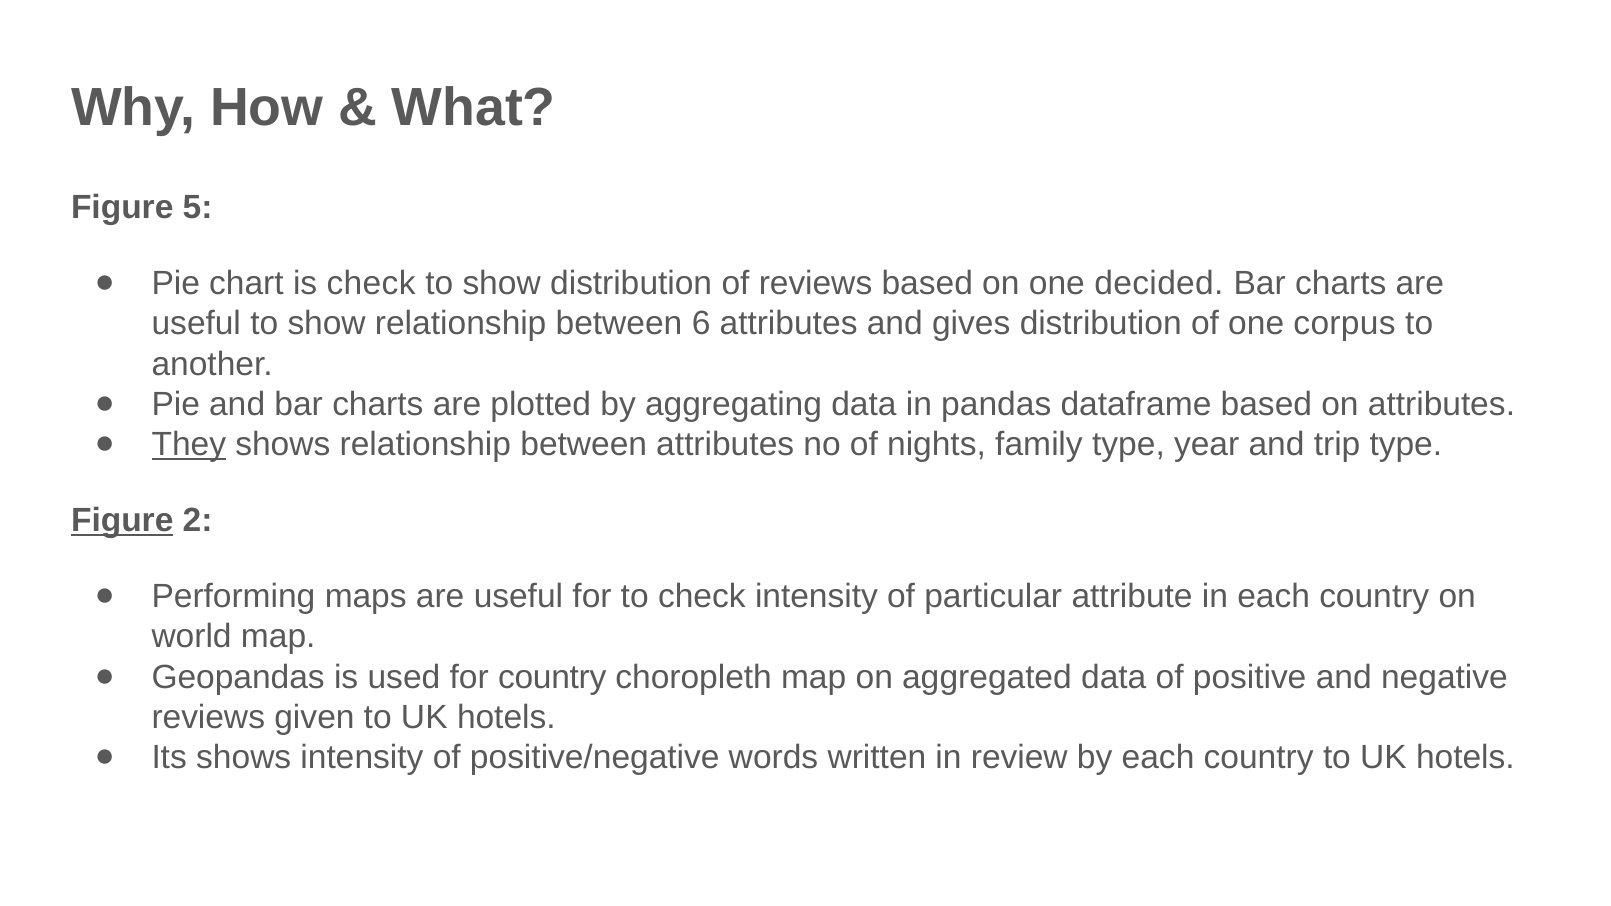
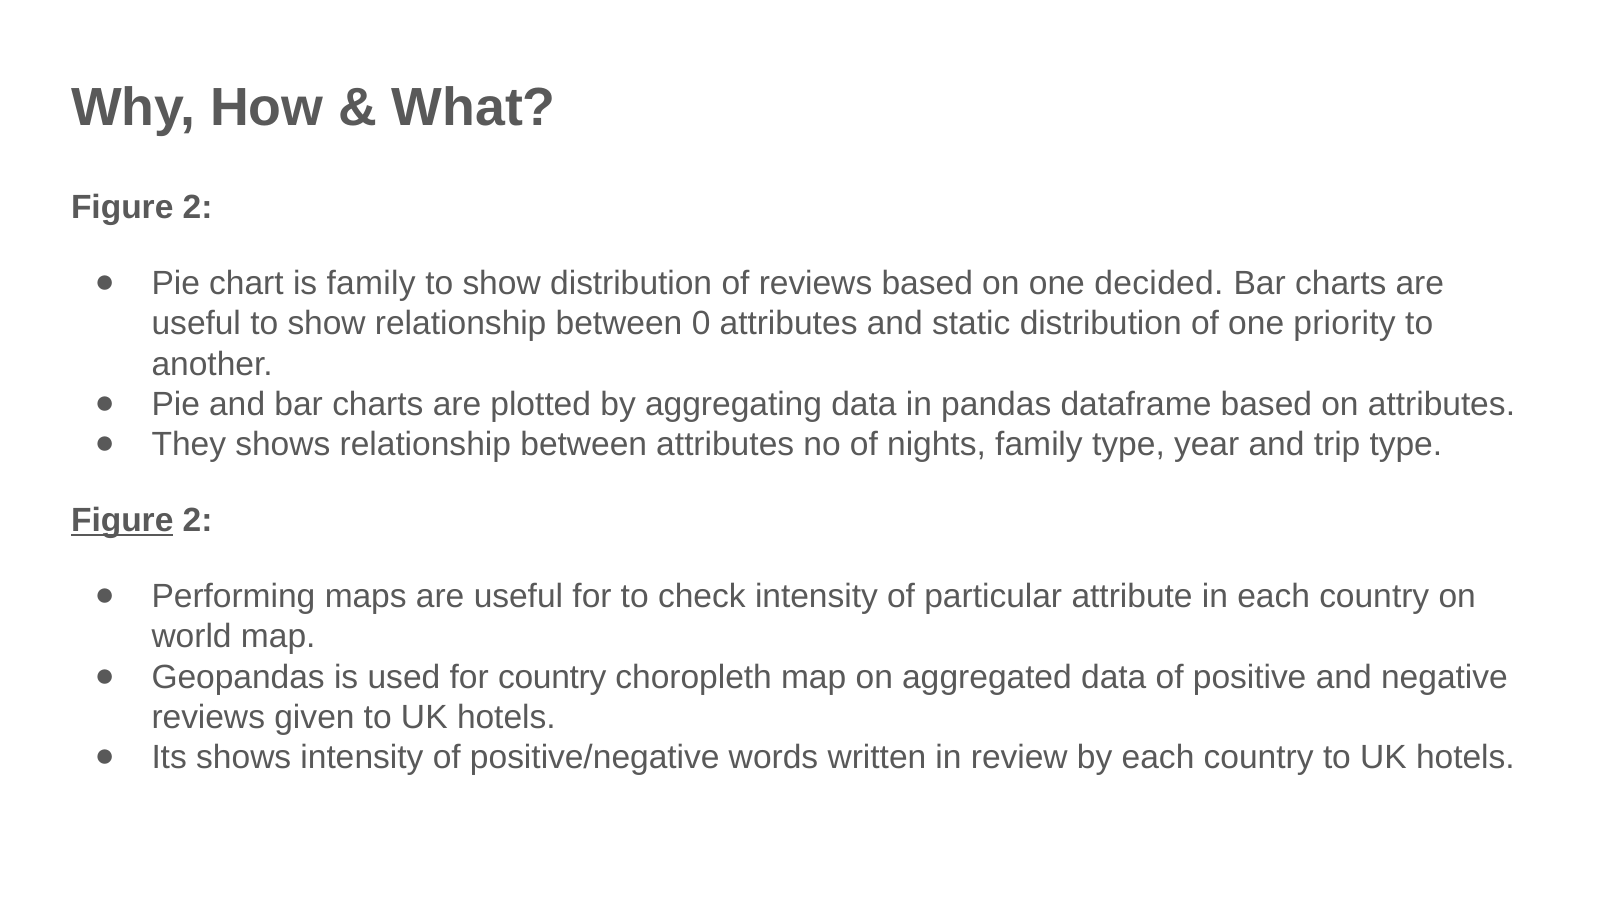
5 at (198, 207): 5 -> 2
is check: check -> family
6: 6 -> 0
gives: gives -> static
corpus: corpus -> priority
They underline: present -> none
